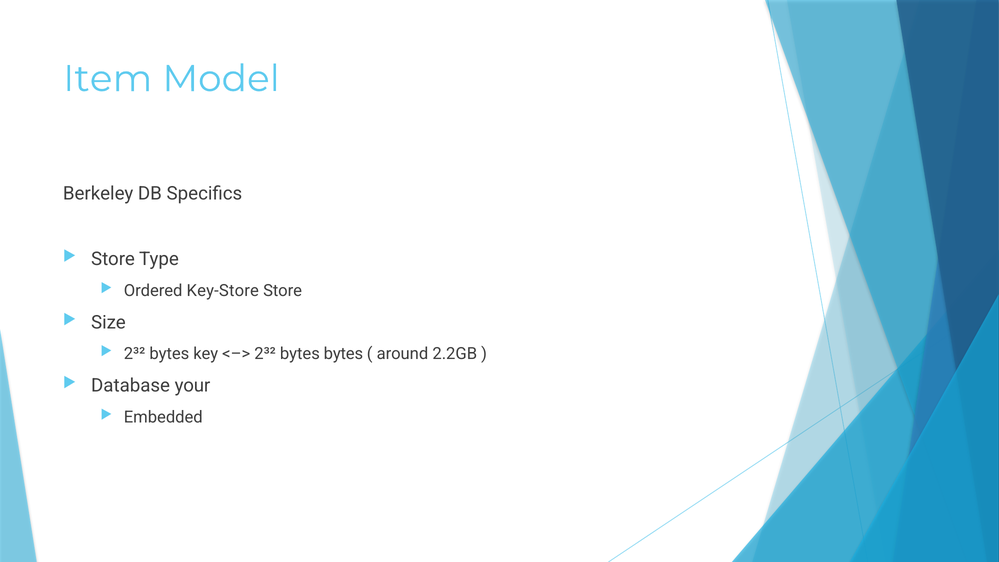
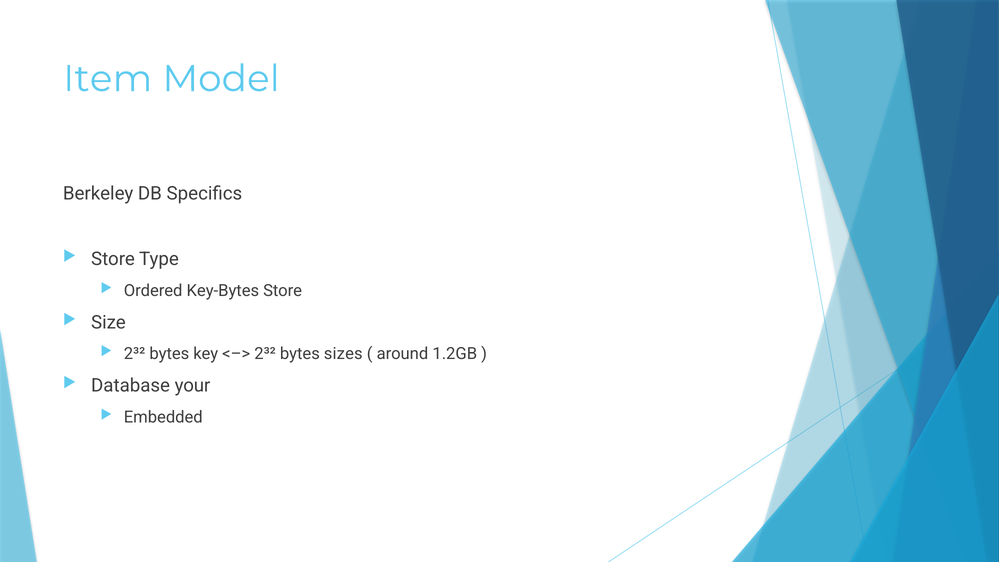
Key-Store: Key-Store -> Key-Bytes
bytes bytes: bytes -> sizes
2.2GB: 2.2GB -> 1.2GB
